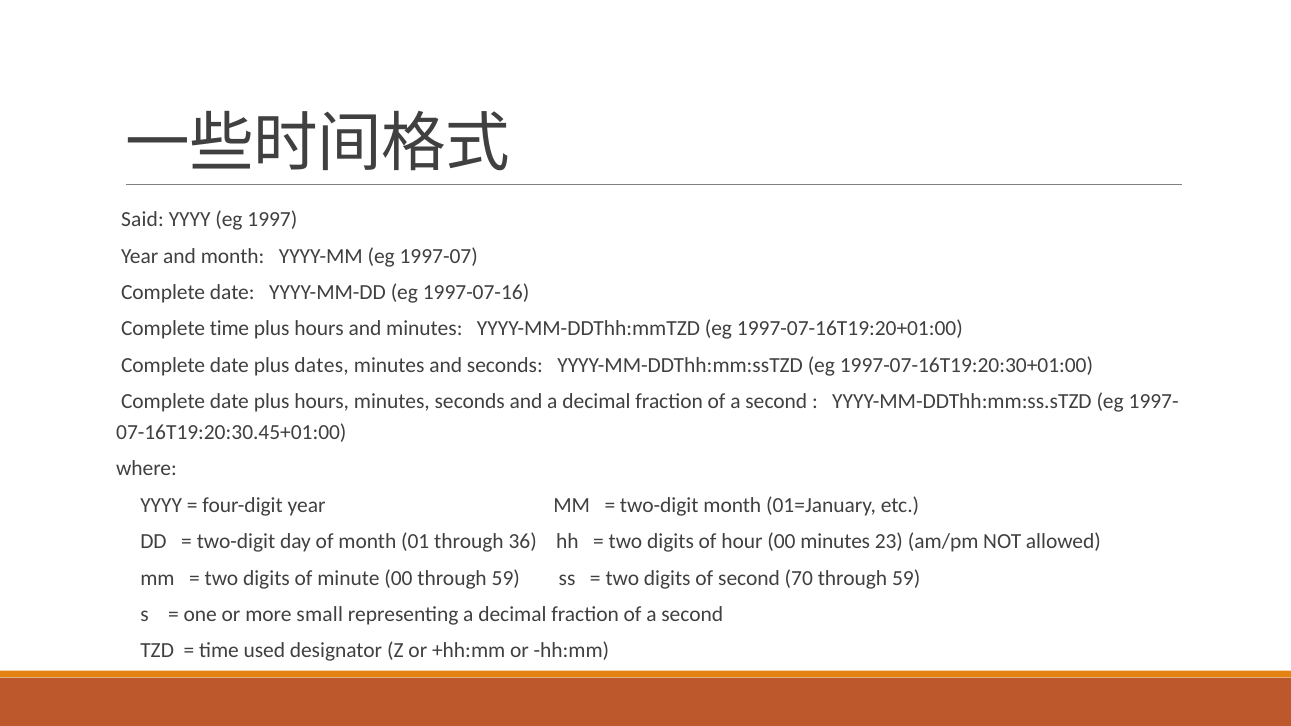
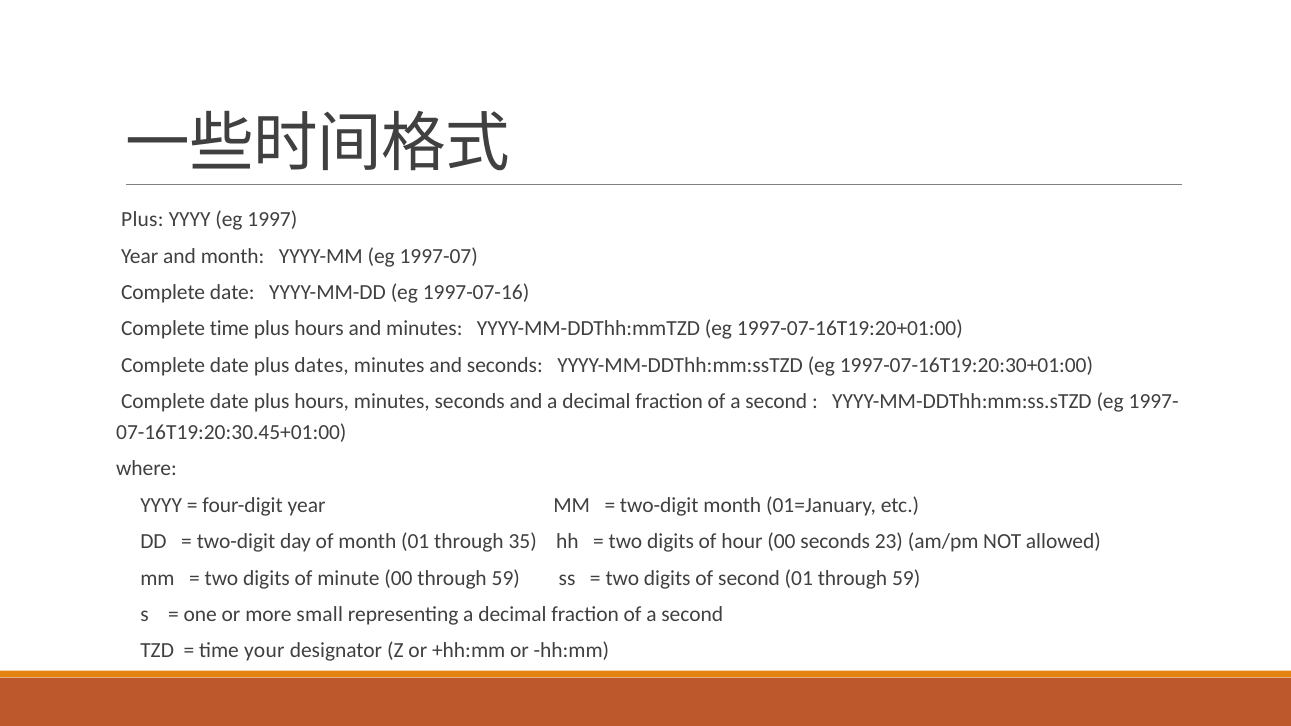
Said at (142, 220): Said -> Plus
36: 36 -> 35
00 minutes: minutes -> seconds
second 70: 70 -> 01
used: used -> your
